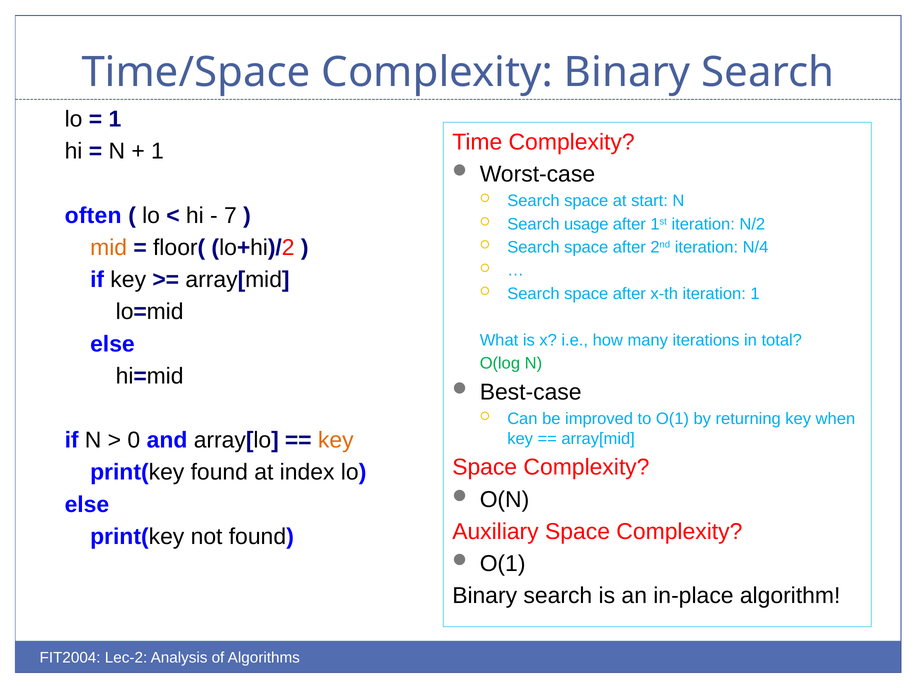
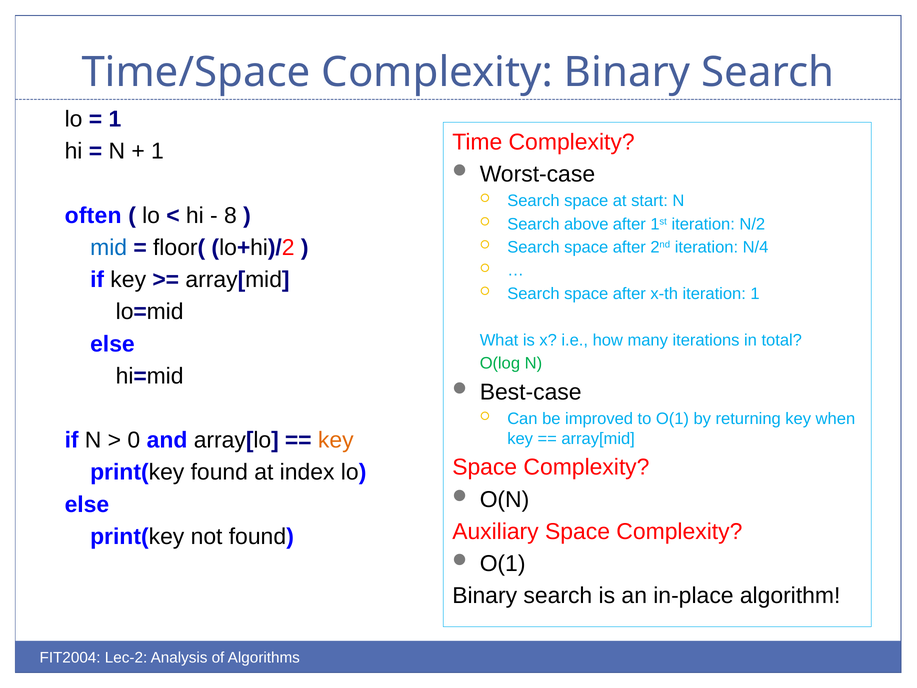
7: 7 -> 8
usage: usage -> above
mid colour: orange -> blue
